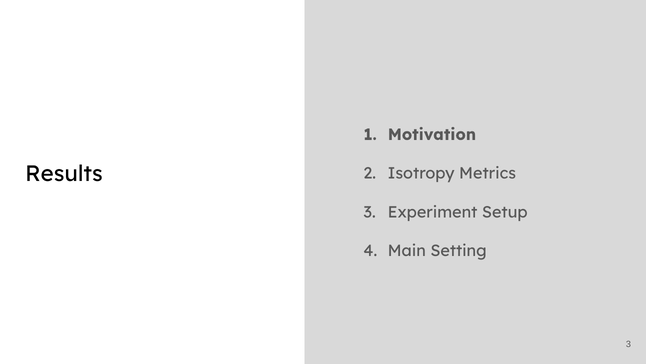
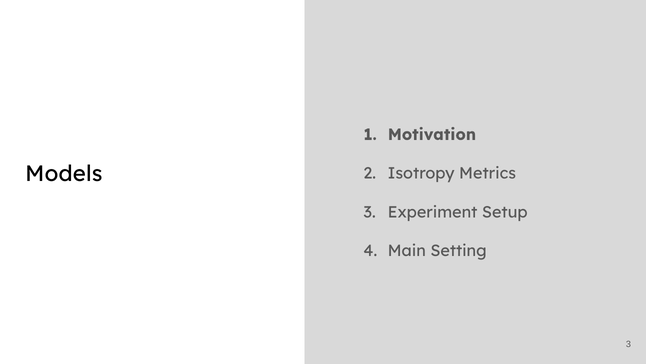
Results: Results -> Models
